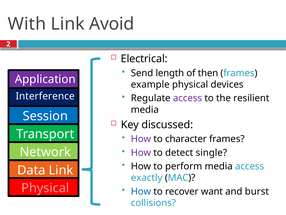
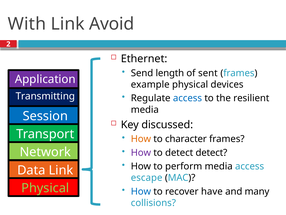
Electrical: Electrical -> Ethernet
then: then -> sent
Interference: Interference -> Transmitting
access at (187, 98) colour: purple -> blue
How at (141, 139) colour: purple -> orange
detect single: single -> detect
exactly: exactly -> escape
Physical at (45, 188) colour: pink -> light green
want: want -> have
burst: burst -> many
